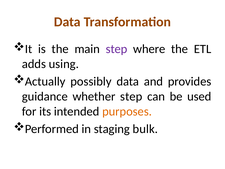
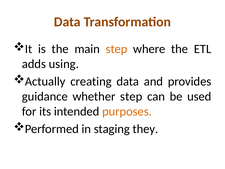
step at (117, 49) colour: purple -> orange
possibly: possibly -> creating
bulk: bulk -> they
